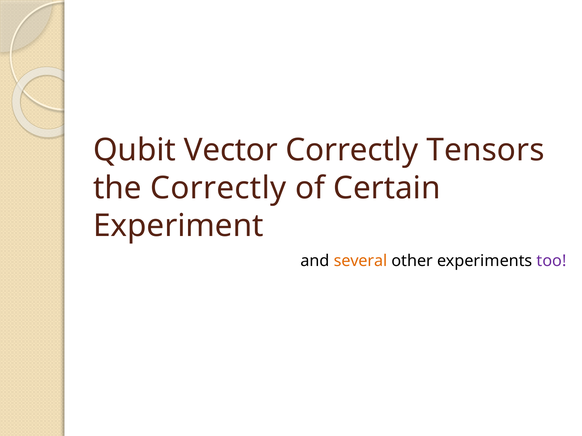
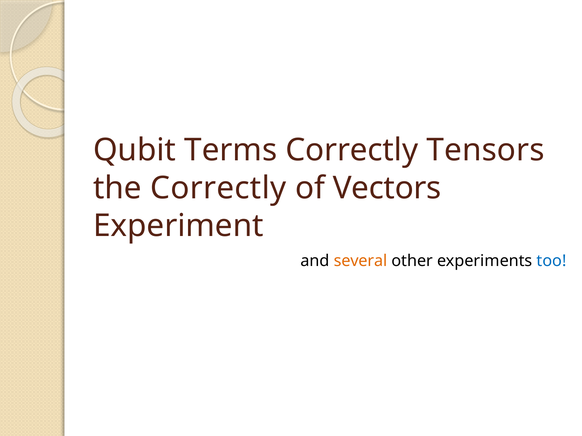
Vector: Vector -> Terms
Certain: Certain -> Vectors
too colour: purple -> blue
